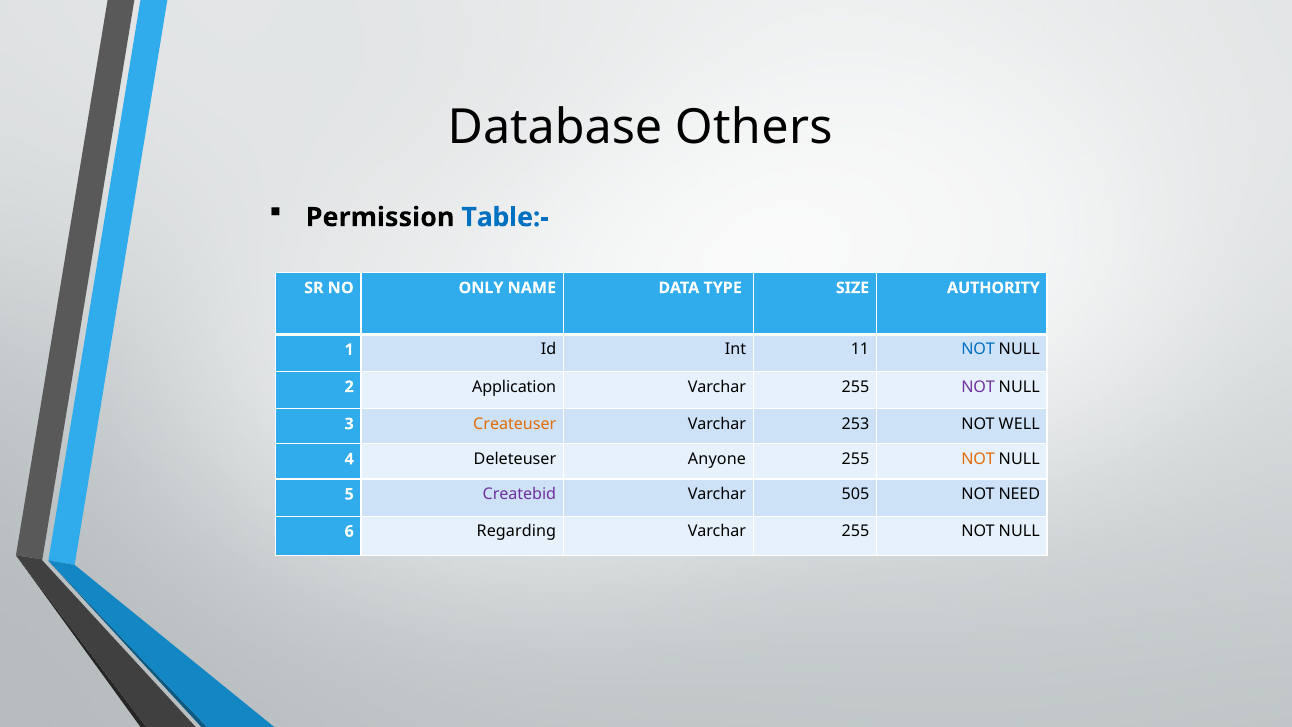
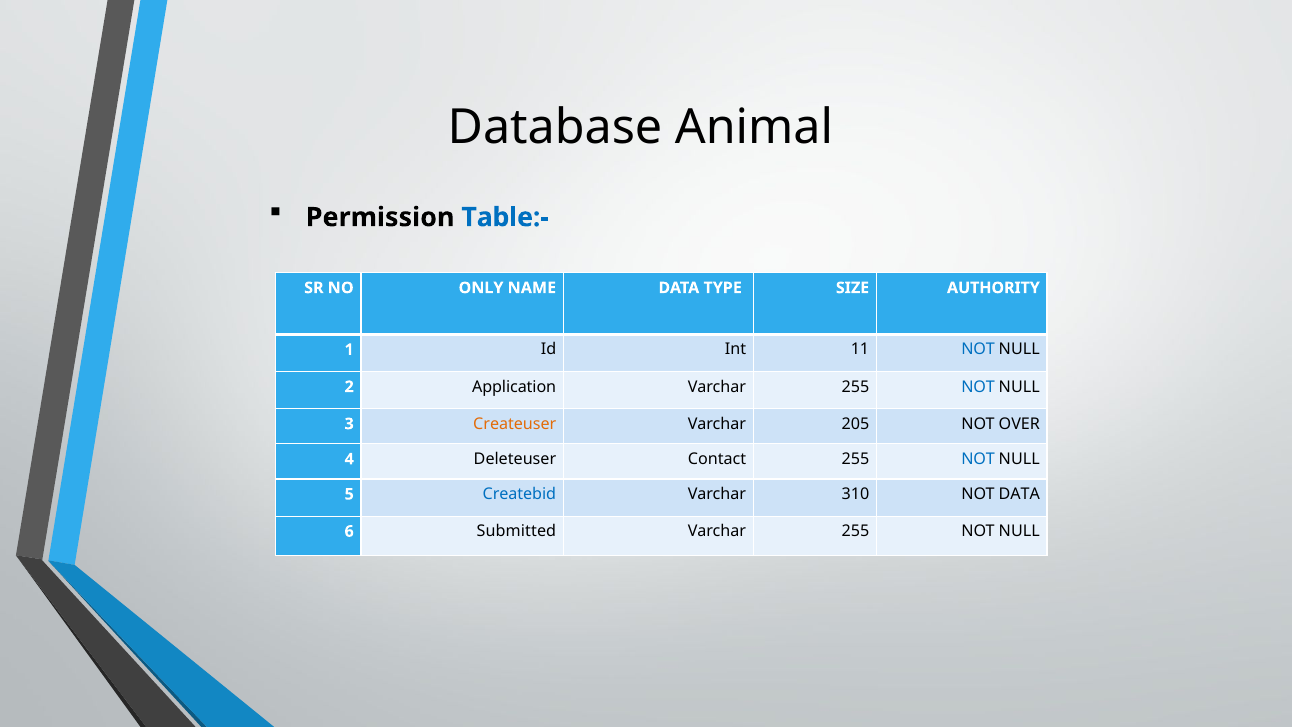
Others: Others -> Animal
NOT at (978, 387) colour: purple -> blue
253: 253 -> 205
WELL: WELL -> OVER
Anyone: Anyone -> Contact
NOT at (978, 459) colour: orange -> blue
Createbid colour: purple -> blue
505: 505 -> 310
NOT NEED: NEED -> DATA
Regarding: Regarding -> Submitted
